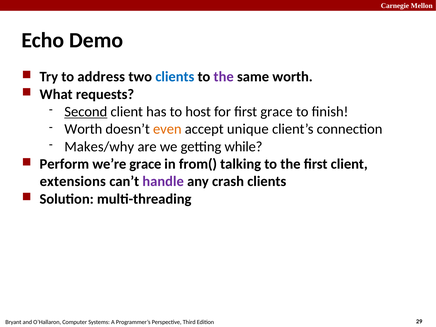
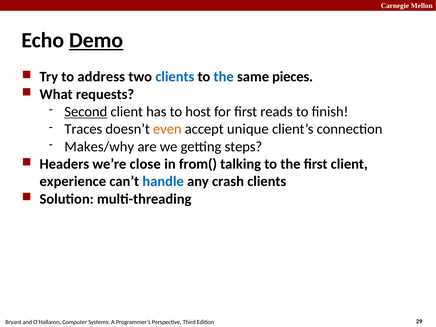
Demo underline: none -> present
the at (224, 77) colour: purple -> blue
same worth: worth -> pieces
first grace: grace -> reads
Worth at (83, 129): Worth -> Traces
while: while -> steps
Perform: Perform -> Headers
we’re grace: grace -> close
extensions: extensions -> experience
handle colour: purple -> blue
